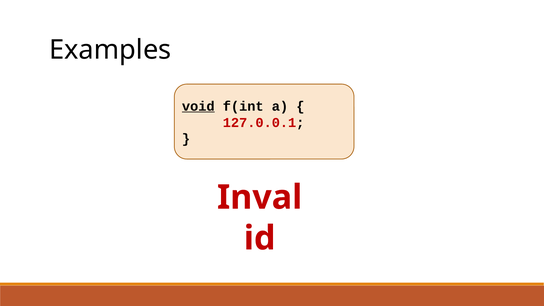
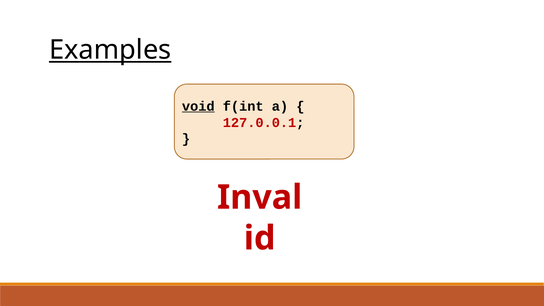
Examples underline: none -> present
